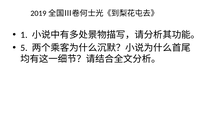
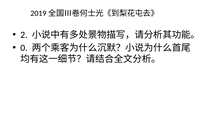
1: 1 -> 2
5: 5 -> 0
